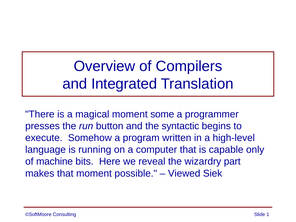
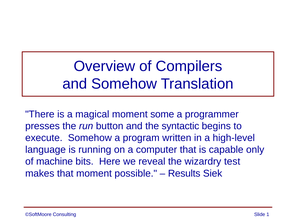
and Integrated: Integrated -> Somehow
part: part -> test
Viewed: Viewed -> Results
